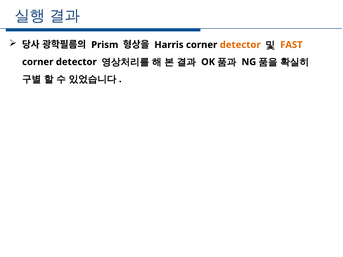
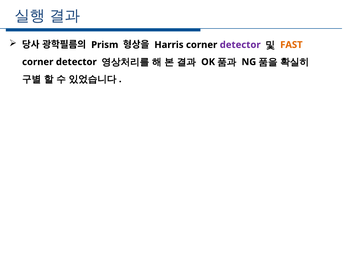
detector at (240, 45) colour: orange -> purple
